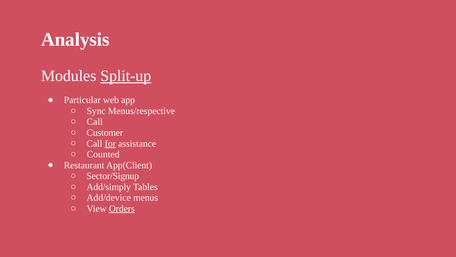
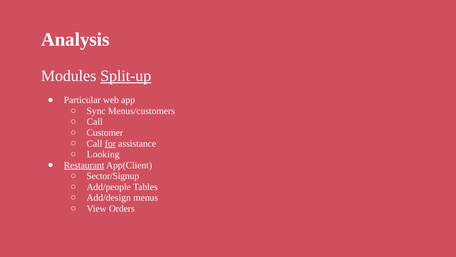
Menus/respective: Menus/respective -> Menus/customers
Counted: Counted -> Looking
Restaurant underline: none -> present
Add/simply: Add/simply -> Add/people
Add/device: Add/device -> Add/design
Orders underline: present -> none
